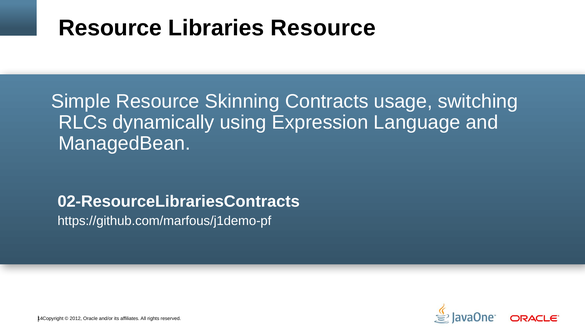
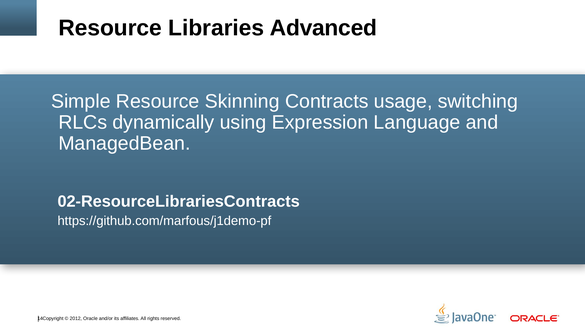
Libraries Resource: Resource -> Advanced
